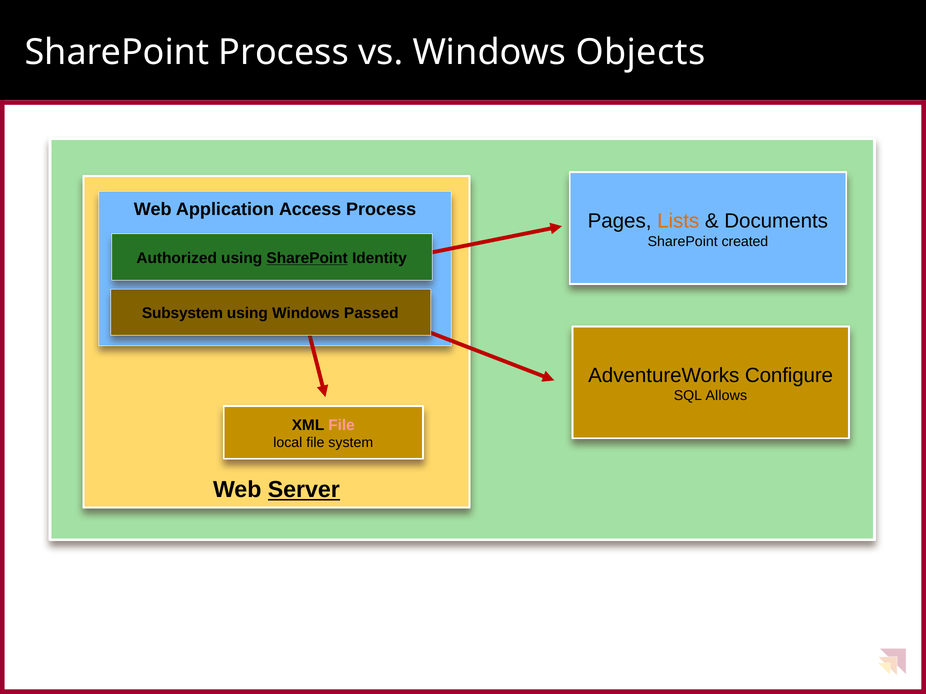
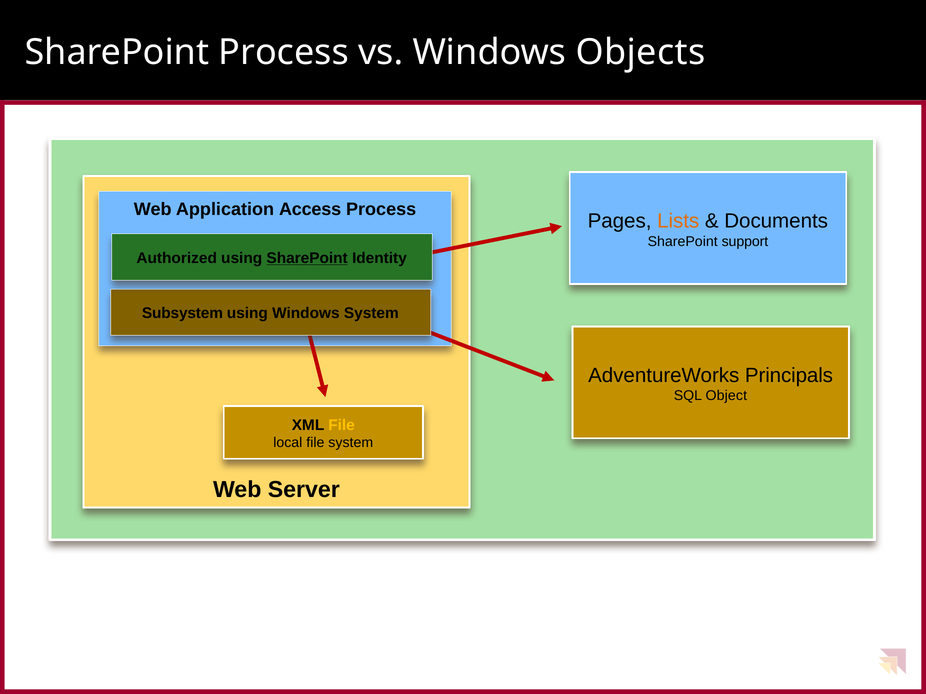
created: created -> support
Windows Passed: Passed -> System
Configure: Configure -> Principals
Allows: Allows -> Object
File at (342, 425) colour: pink -> yellow
Server underline: present -> none
